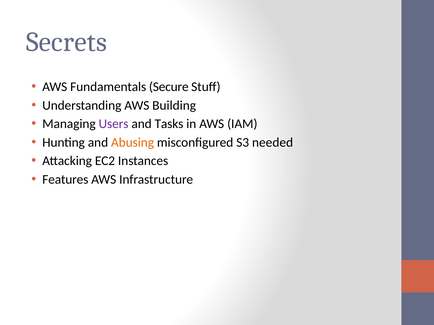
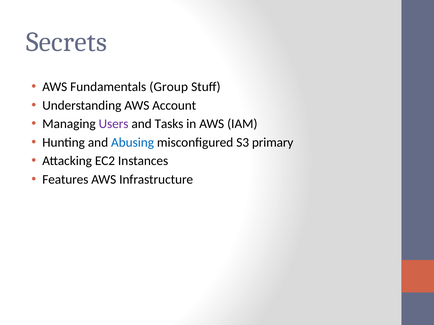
Secure: Secure -> Group
Building: Building -> Account
Abusing colour: orange -> blue
needed: needed -> primary
